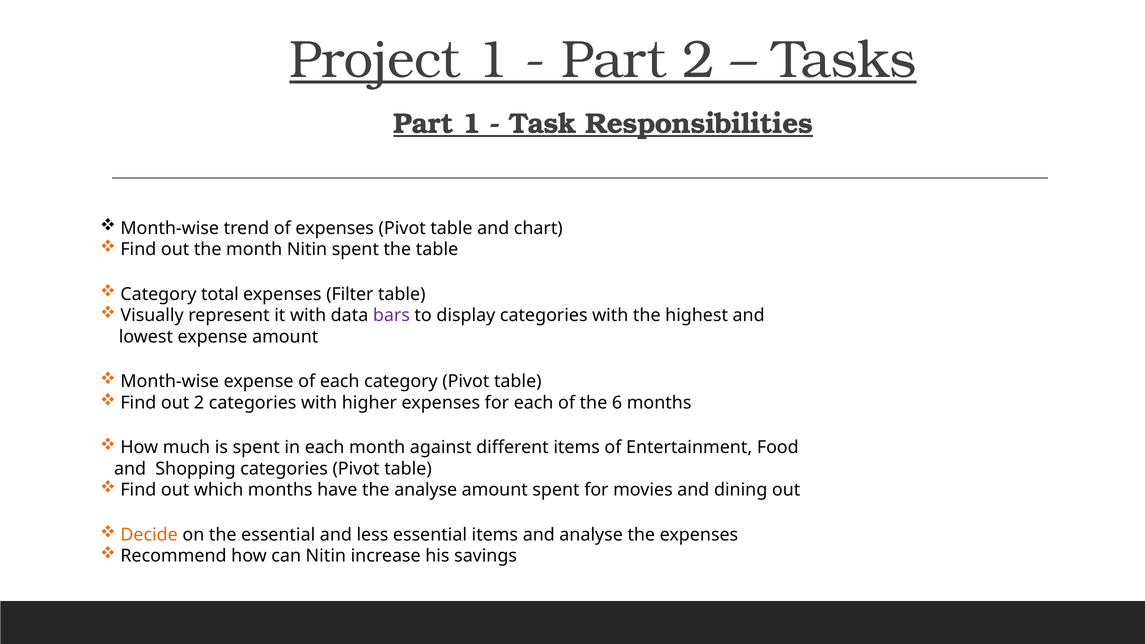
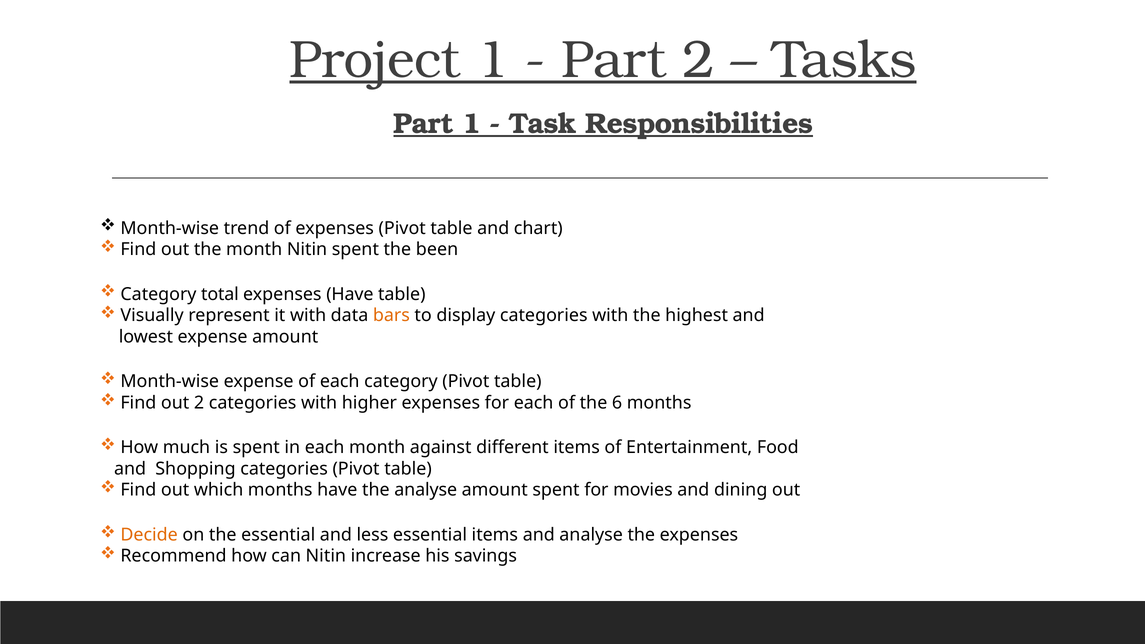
the table: table -> been
expenses Filter: Filter -> Have
bars colour: purple -> orange
